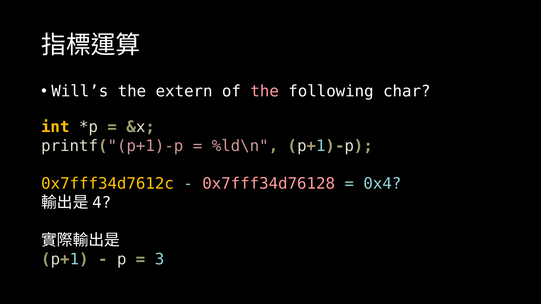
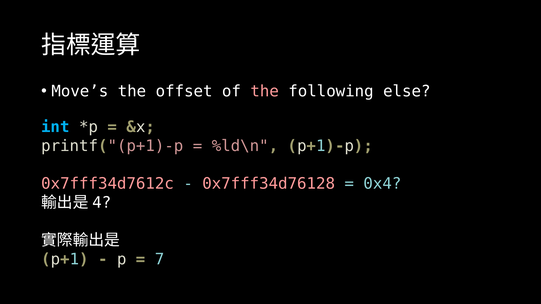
Will’s: Will’s -> Move’s
extern: extern -> offset
char: char -> else
int colour: yellow -> light blue
0x7fff34d7612c colour: yellow -> pink
3: 3 -> 7
